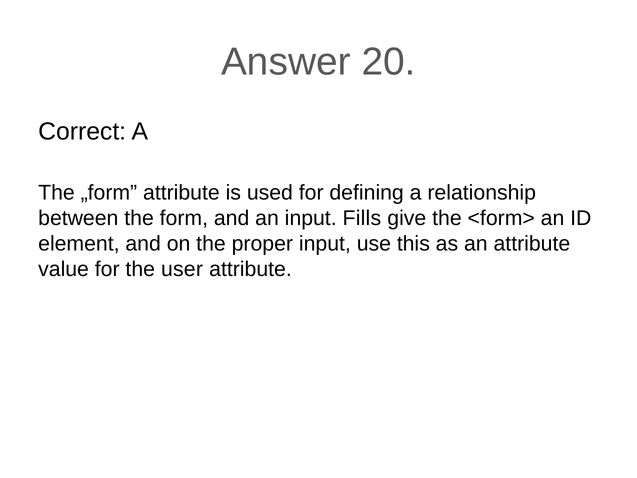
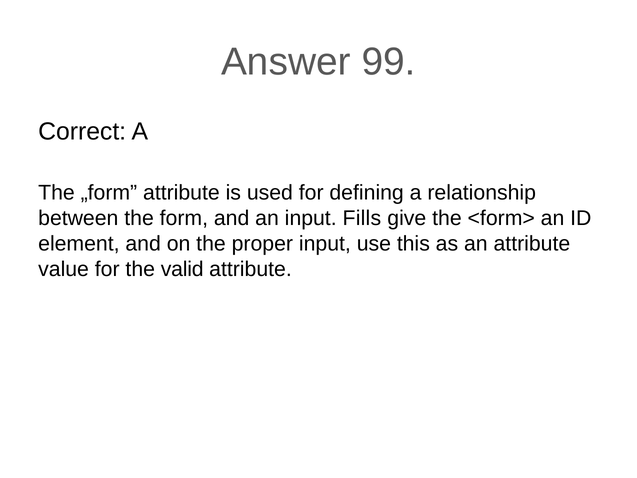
20: 20 -> 99
user: user -> valid
